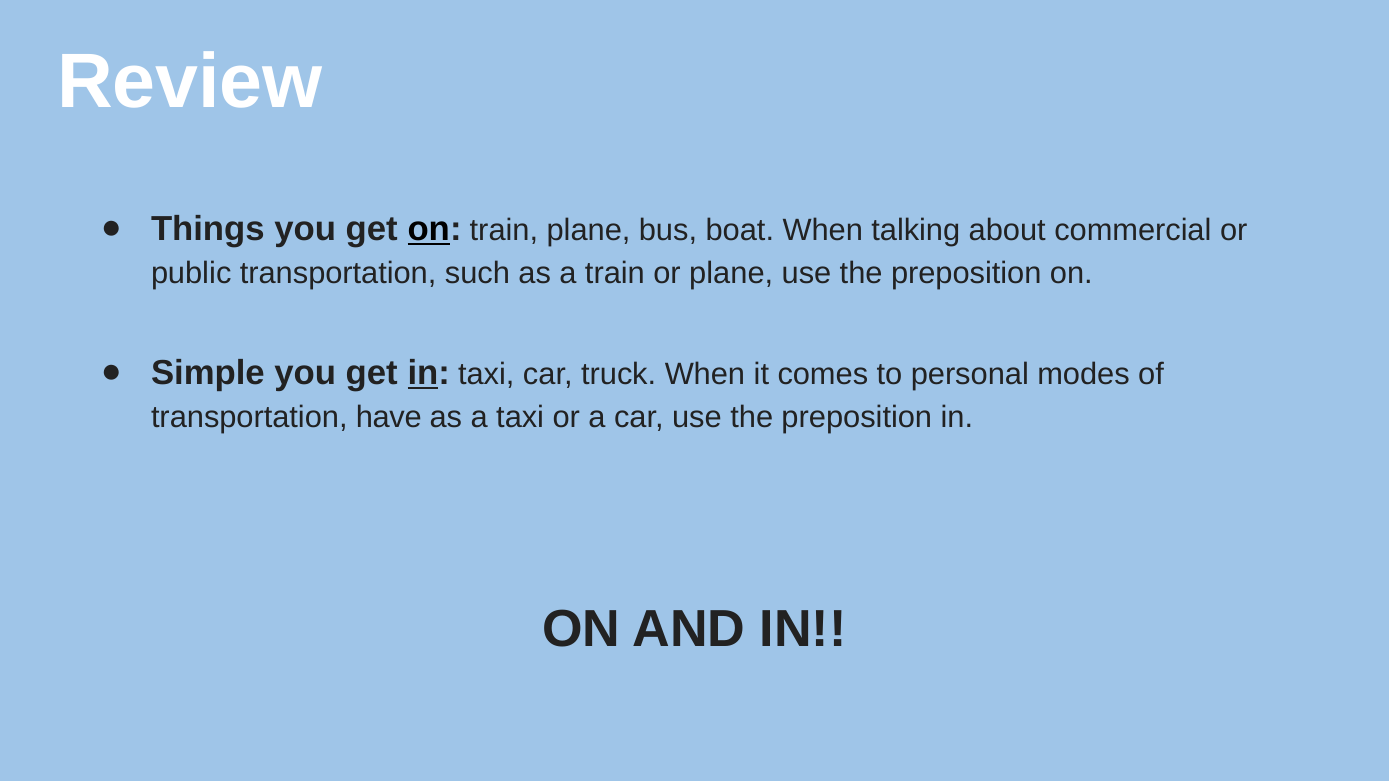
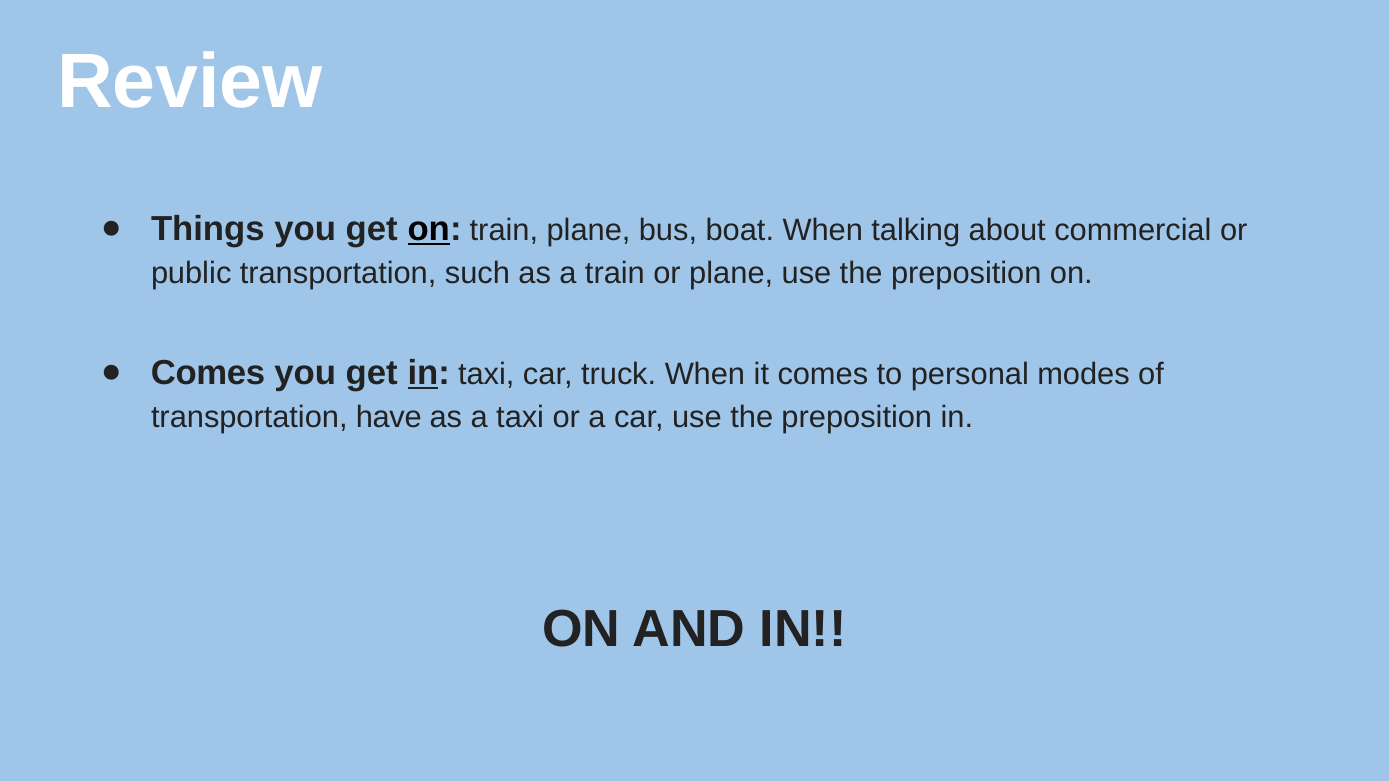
Simple at (208, 373): Simple -> Comes
